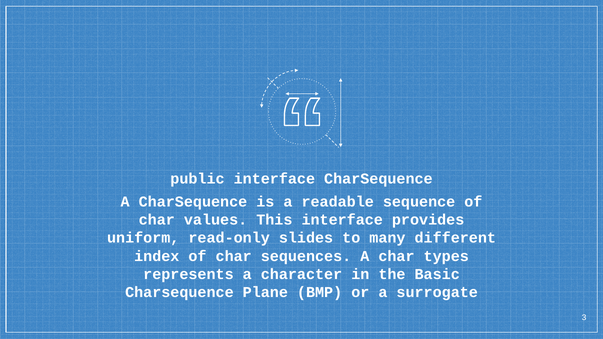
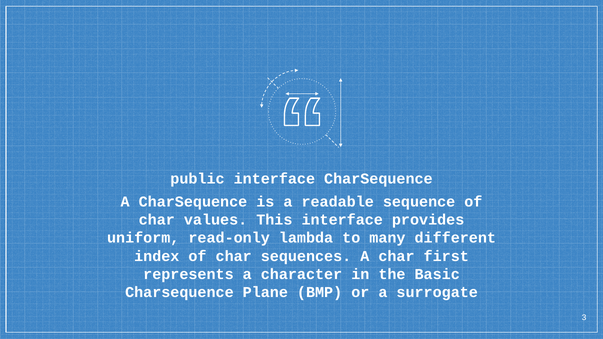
slides: slides -> lambda
types: types -> first
